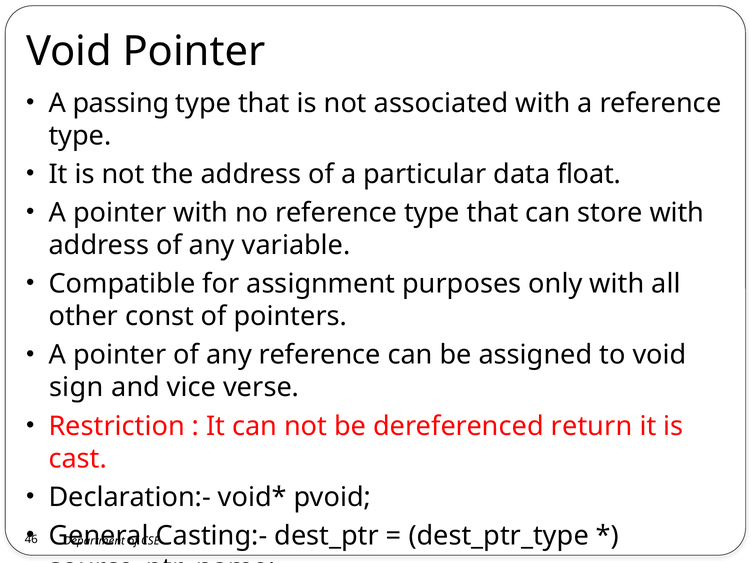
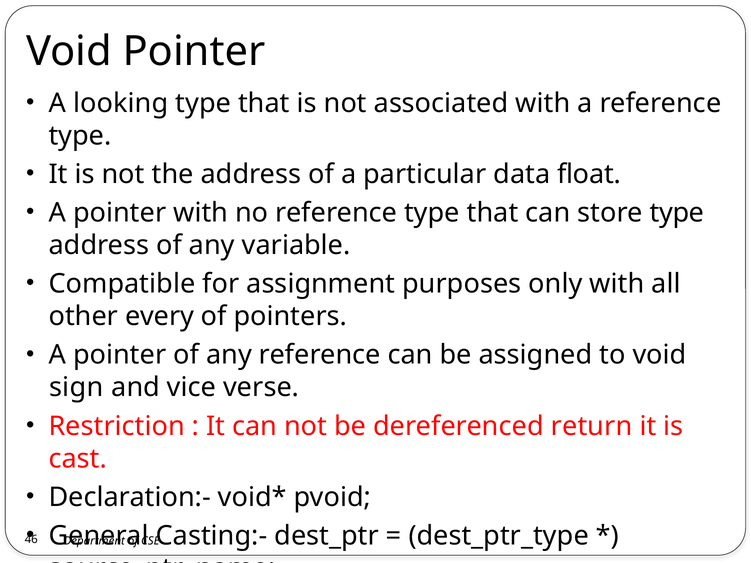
passing: passing -> looking
store with: with -> type
const: const -> every
